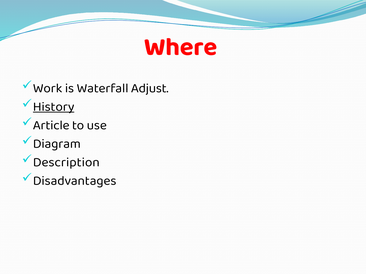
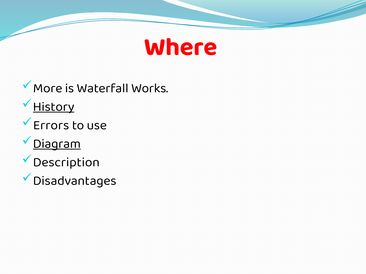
Work: Work -> More
Adjust: Adjust -> Works
Article: Article -> Errors
Diagram underline: none -> present
